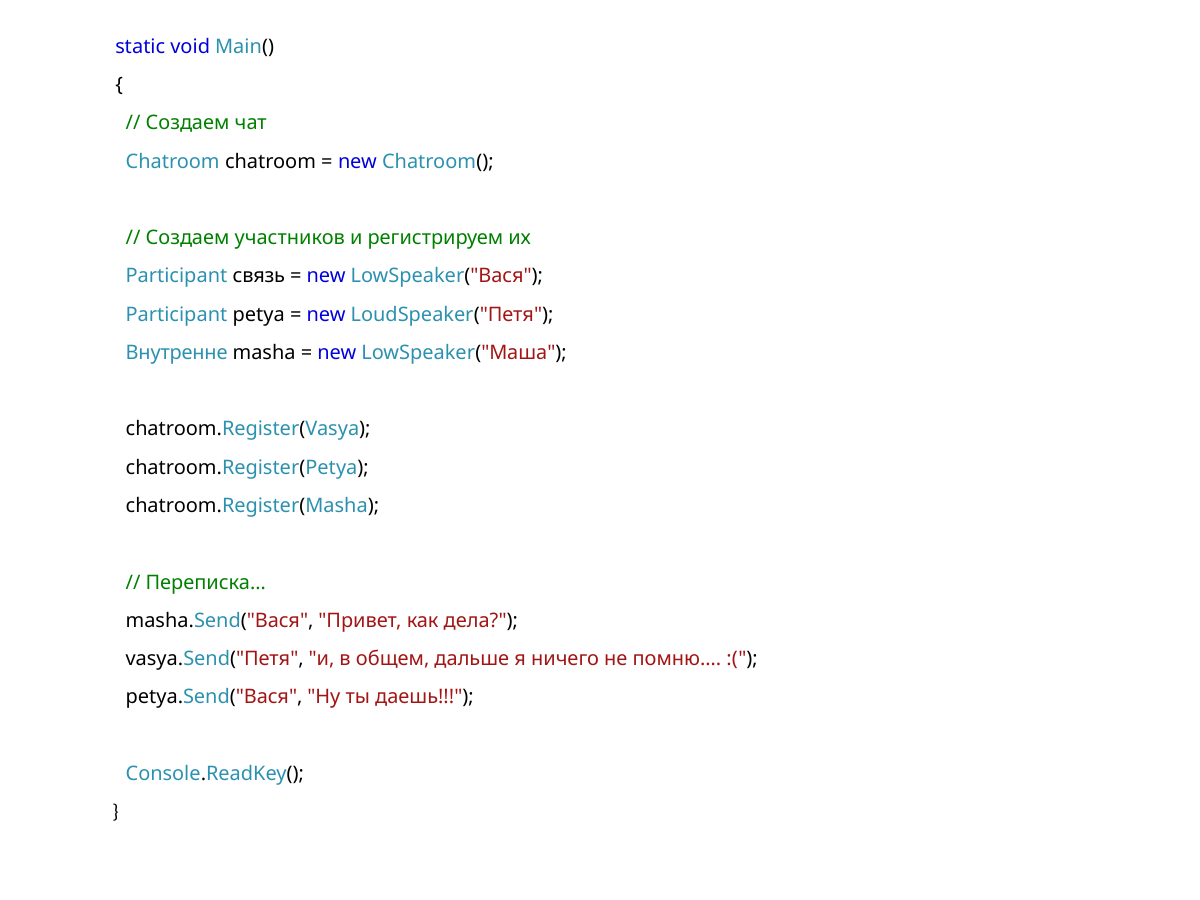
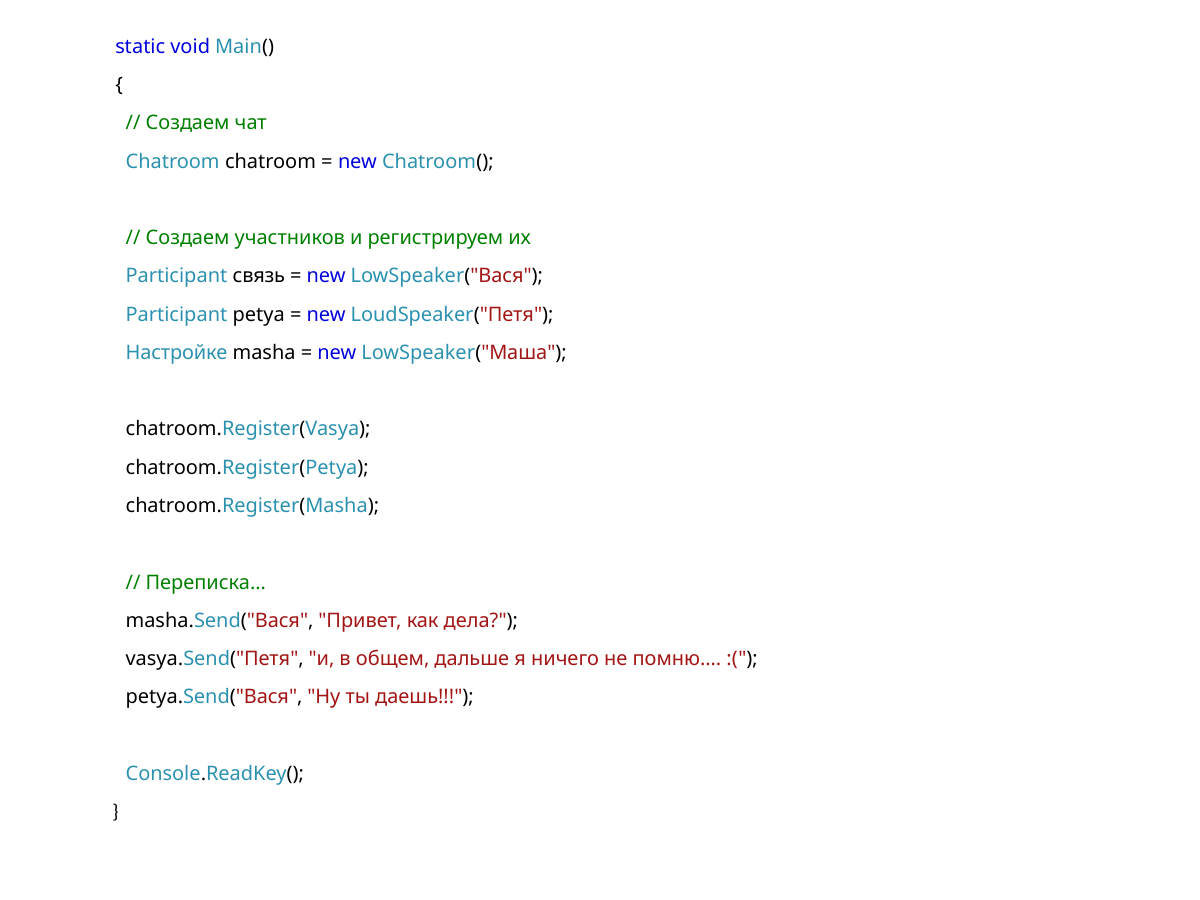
Внутренне: Внутренне -> Настройке
